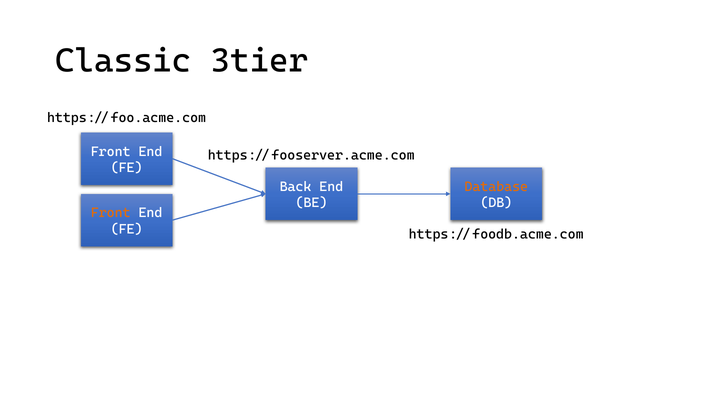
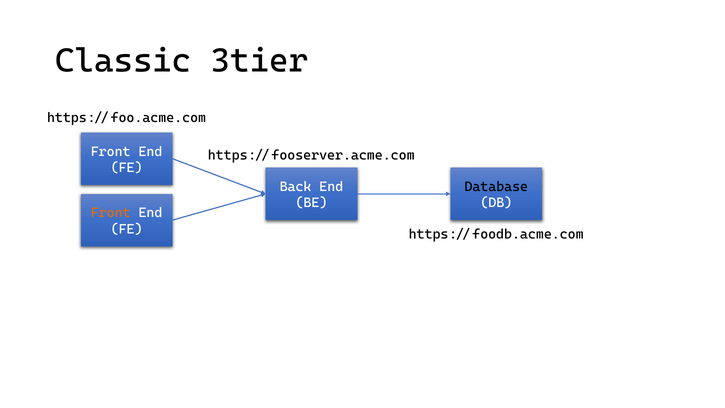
Database colour: orange -> black
